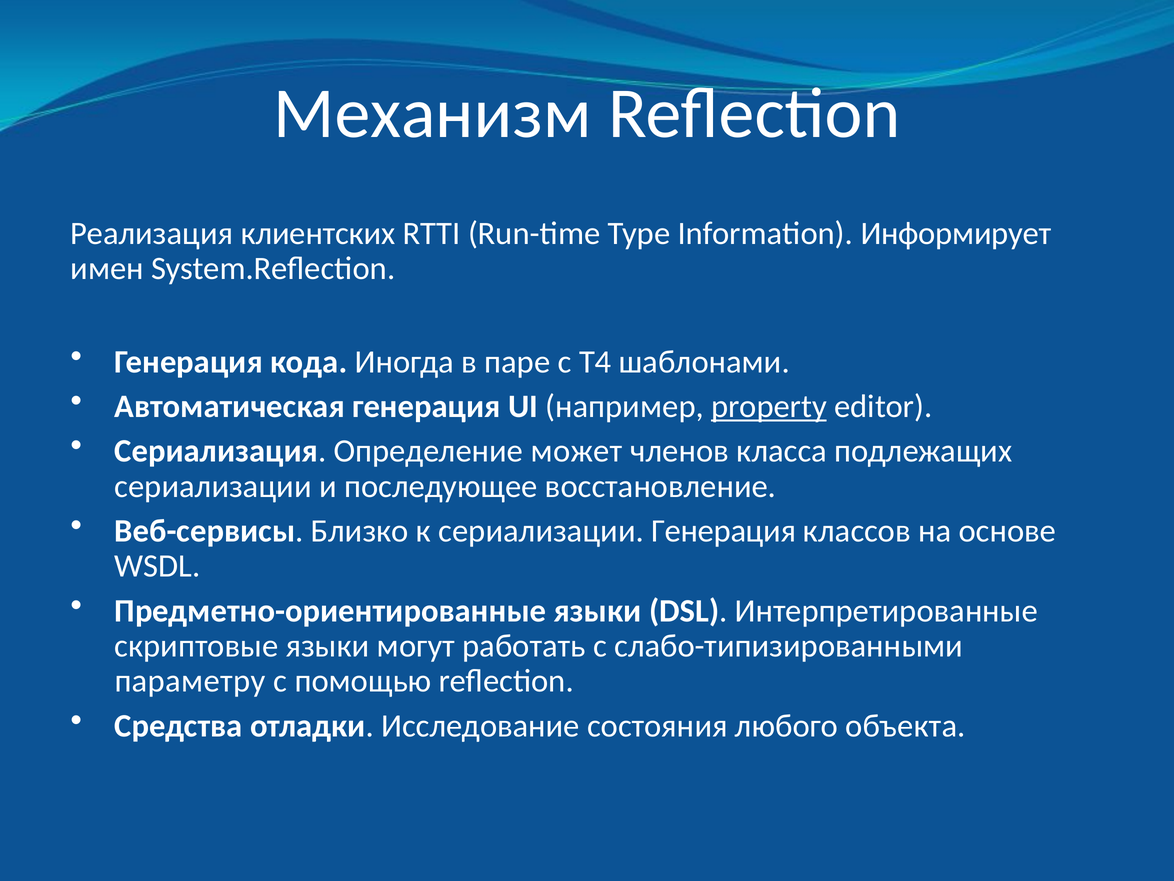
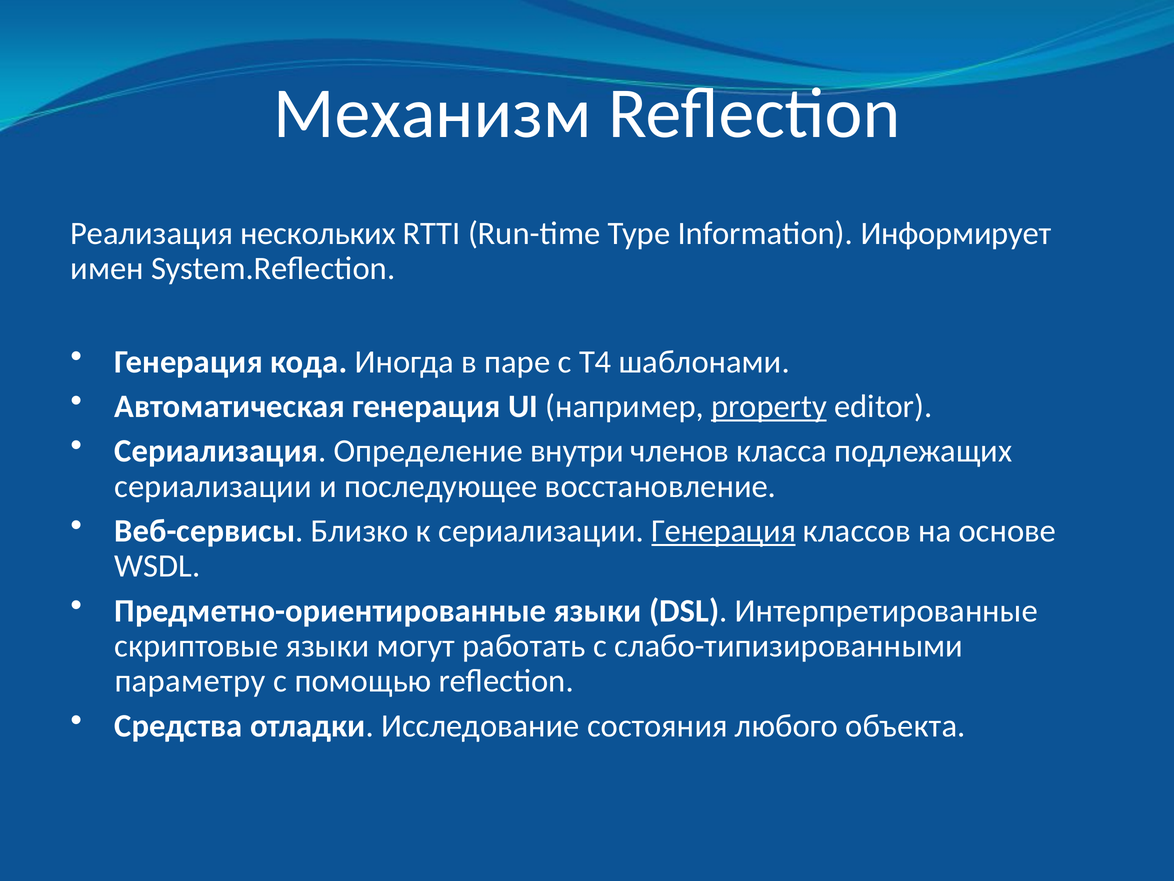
клиентских: клиентских -> нескольких
может: может -> внутри
Генерация at (724, 531) underline: none -> present
